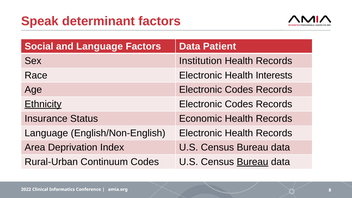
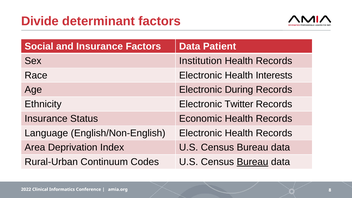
Speak: Speak -> Divide
and Language: Language -> Insurance
Age Electronic Codes: Codes -> During
Ethnicity underline: present -> none
Codes at (239, 104): Codes -> Twitter
